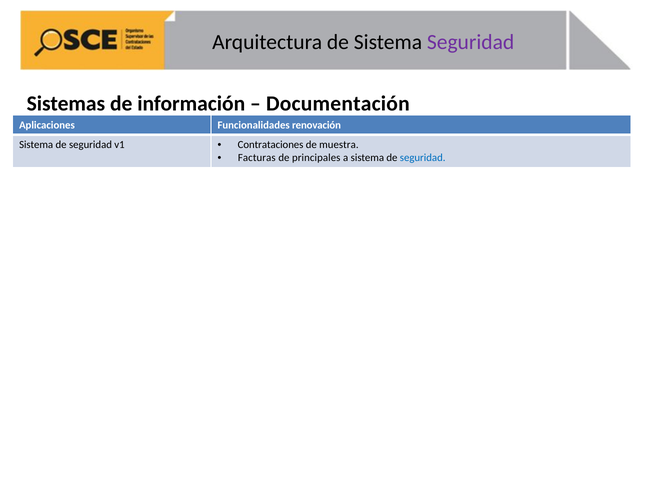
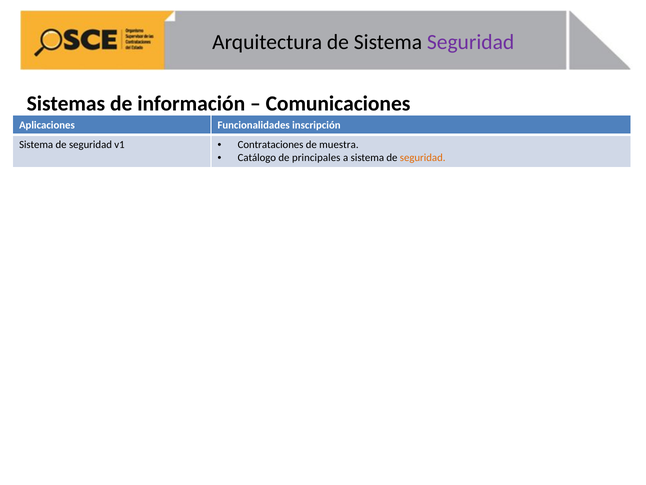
Documentación: Documentación -> Comunicaciones
renovación: renovación -> inscripción
Facturas: Facturas -> Catálogo
seguridad at (423, 158) colour: blue -> orange
